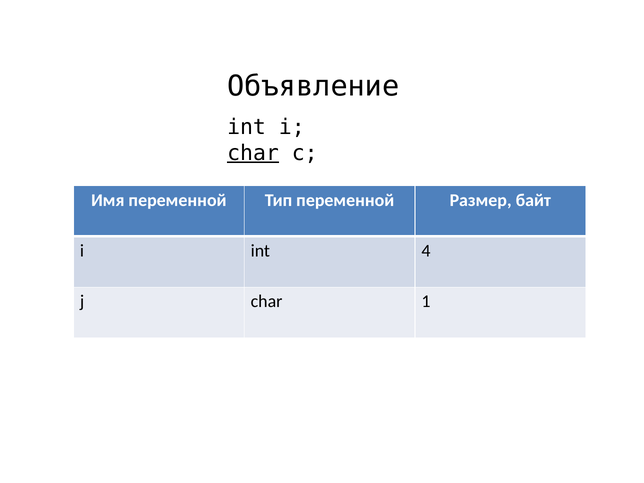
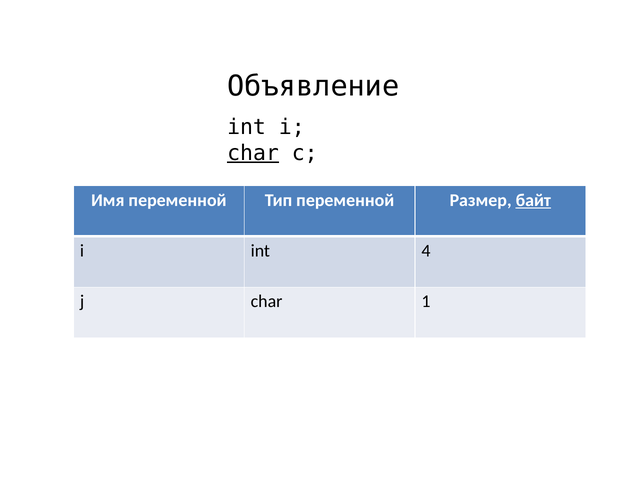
байт underline: none -> present
